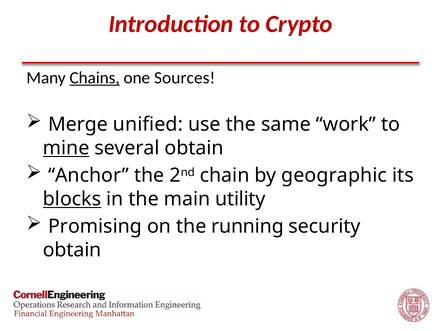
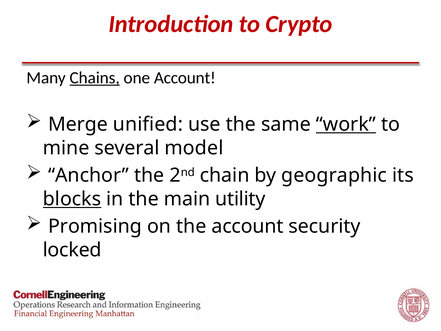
one Sources: Sources -> Account
work underline: none -> present
mine underline: present -> none
several obtain: obtain -> model
the running: running -> account
obtain at (72, 250): obtain -> locked
